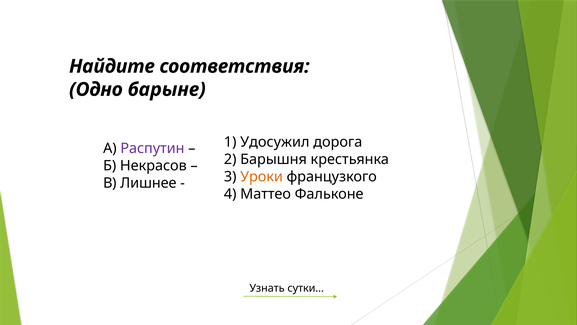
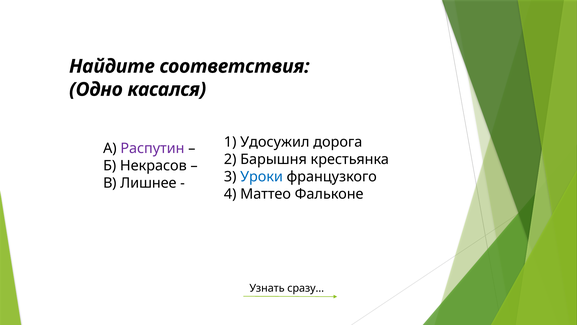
барыне: барыне -> касался
Уроки colour: orange -> blue
сутки…: сутки… -> сразу…
